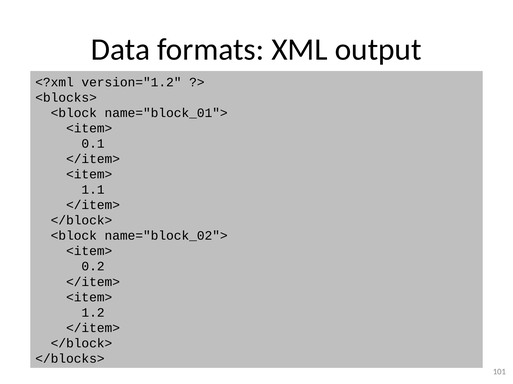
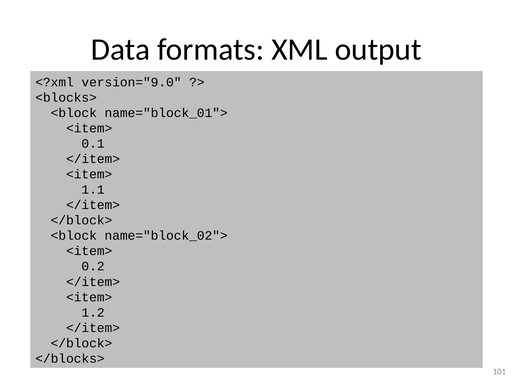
version="1.2: version="1.2 -> version="9.0
